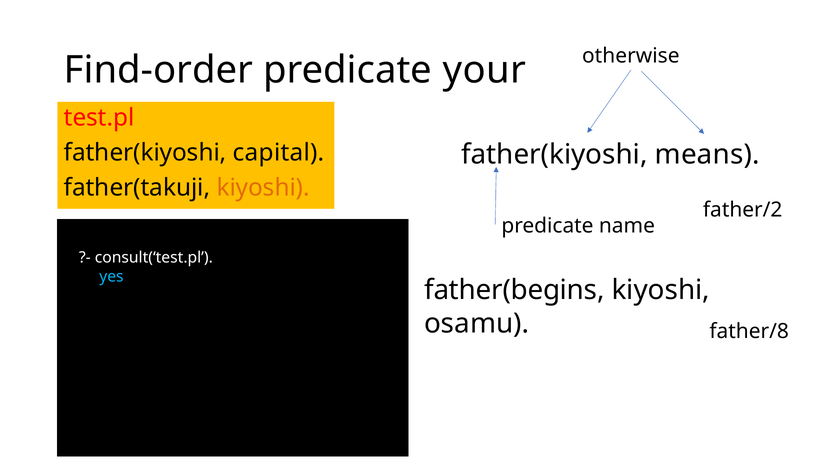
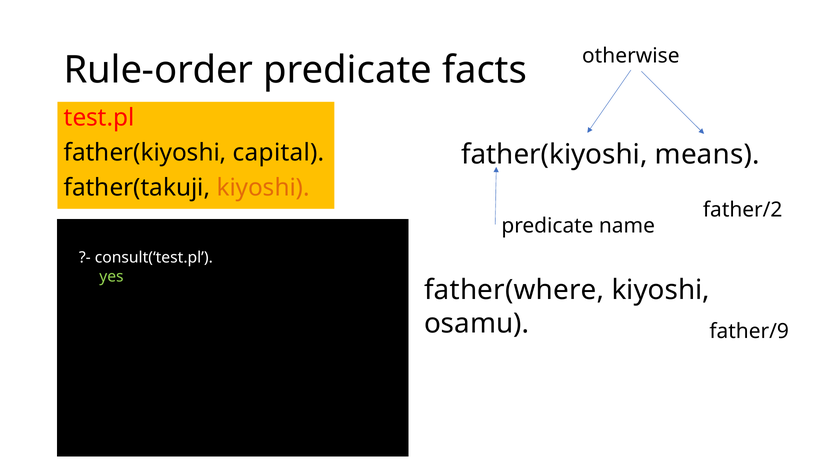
Find-order: Find-order -> Rule-order
your: your -> facts
yes colour: light blue -> light green
father(begins: father(begins -> father(where
father/8: father/8 -> father/9
